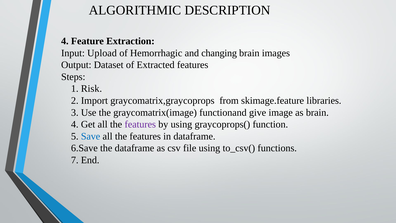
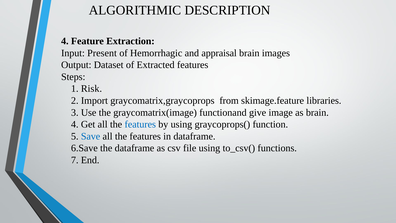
Upload: Upload -> Present
changing: changing -> appraisal
features at (140, 124) colour: purple -> blue
